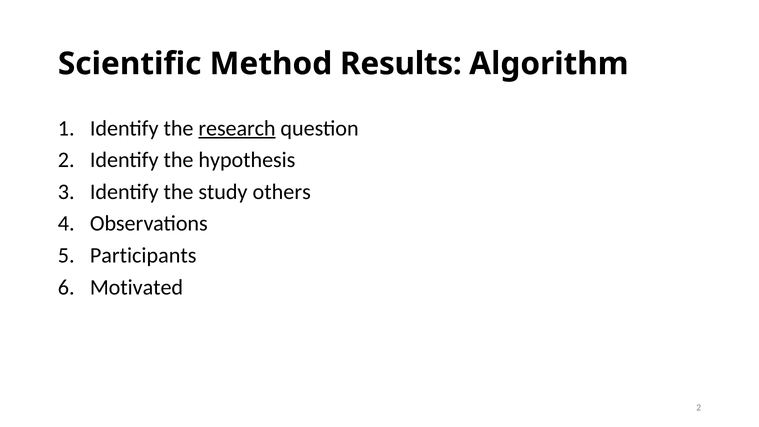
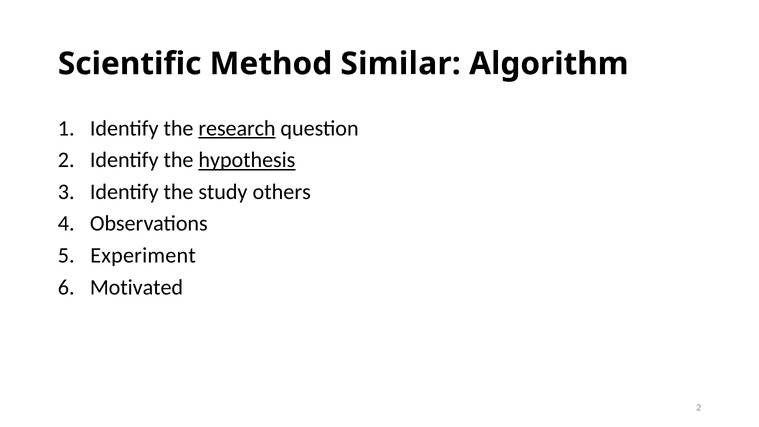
Results: Results -> Similar
hypothesis underline: none -> present
Participants: Participants -> Experiment
